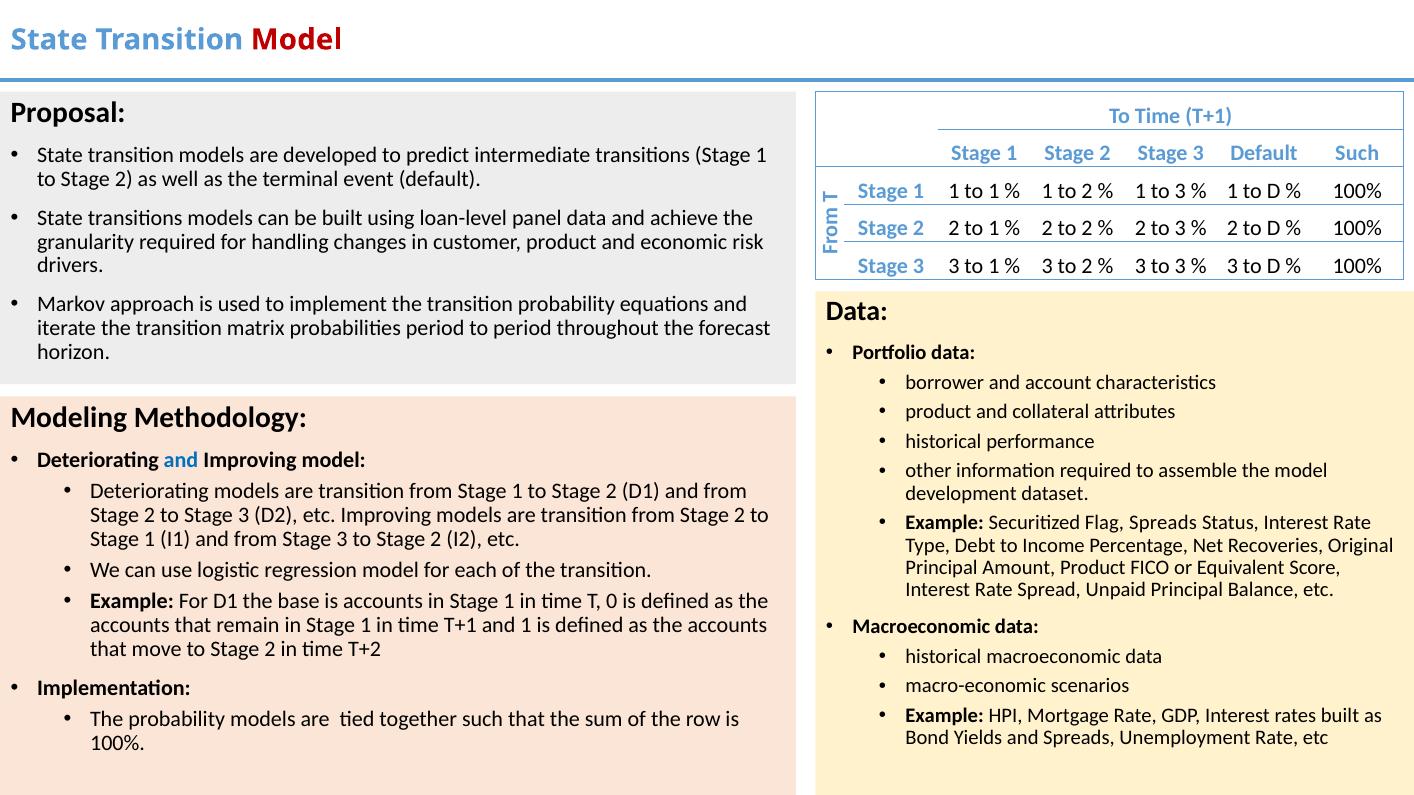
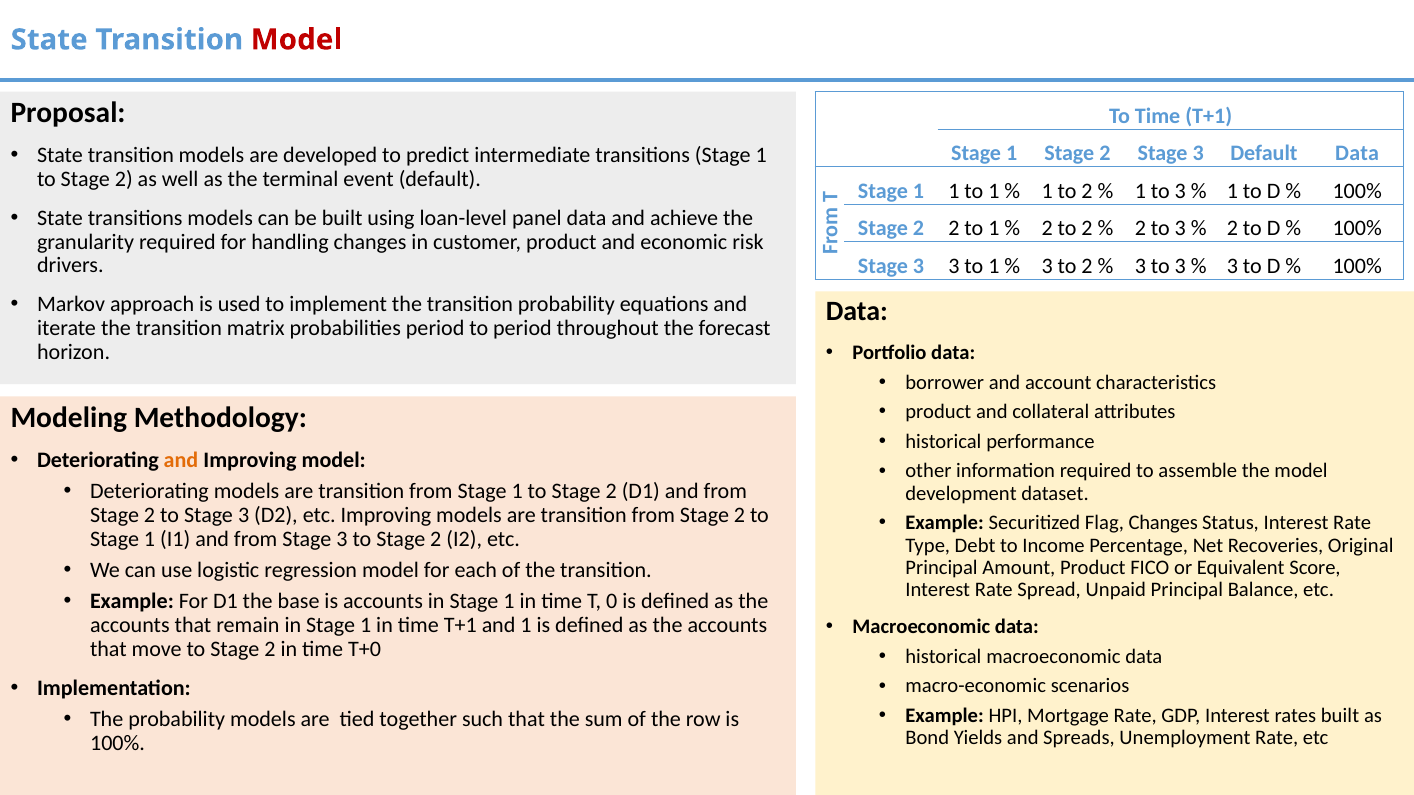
Default Such: Such -> Data
and at (181, 460) colour: blue -> orange
Flag Spreads: Spreads -> Changes
T+2: T+2 -> T+0
